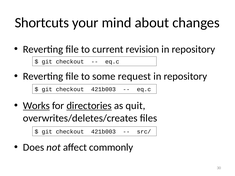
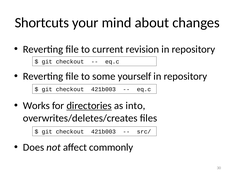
request: request -> yourself
Works underline: present -> none
quit: quit -> into
